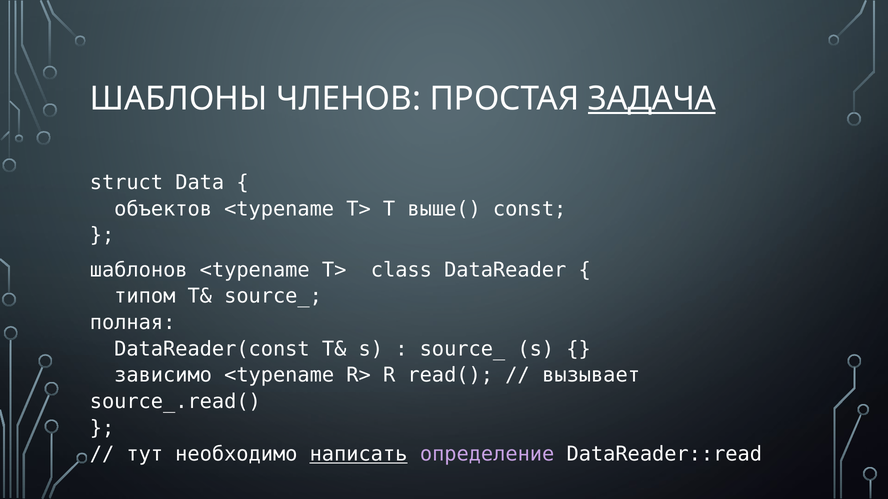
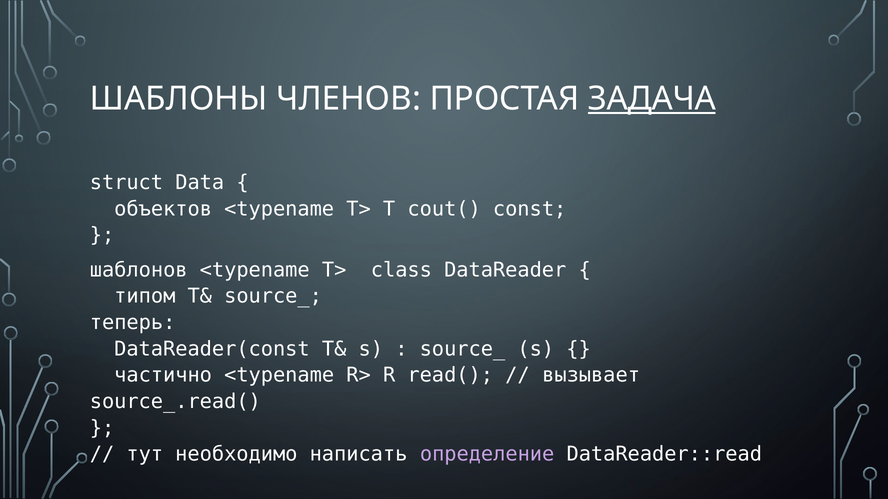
выше(: выше( -> cout(
полная: полная -> теперь
зависимо: зависимо -> частично
написать underline: present -> none
